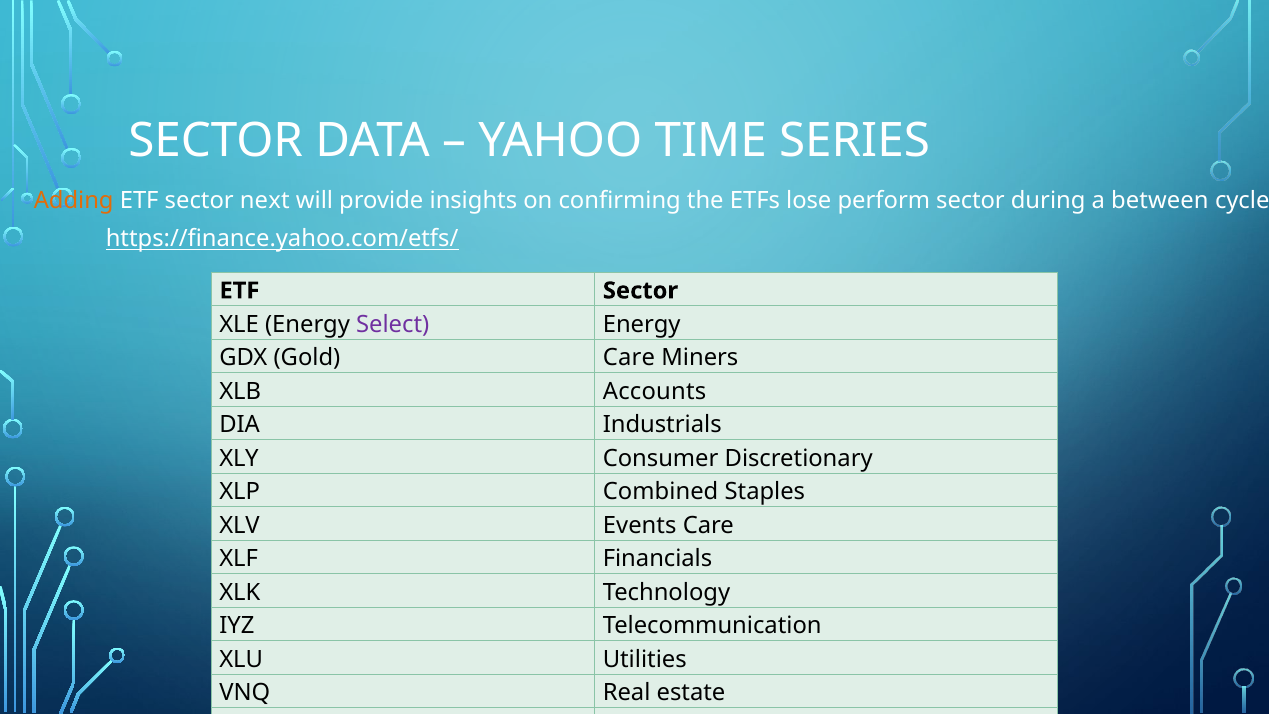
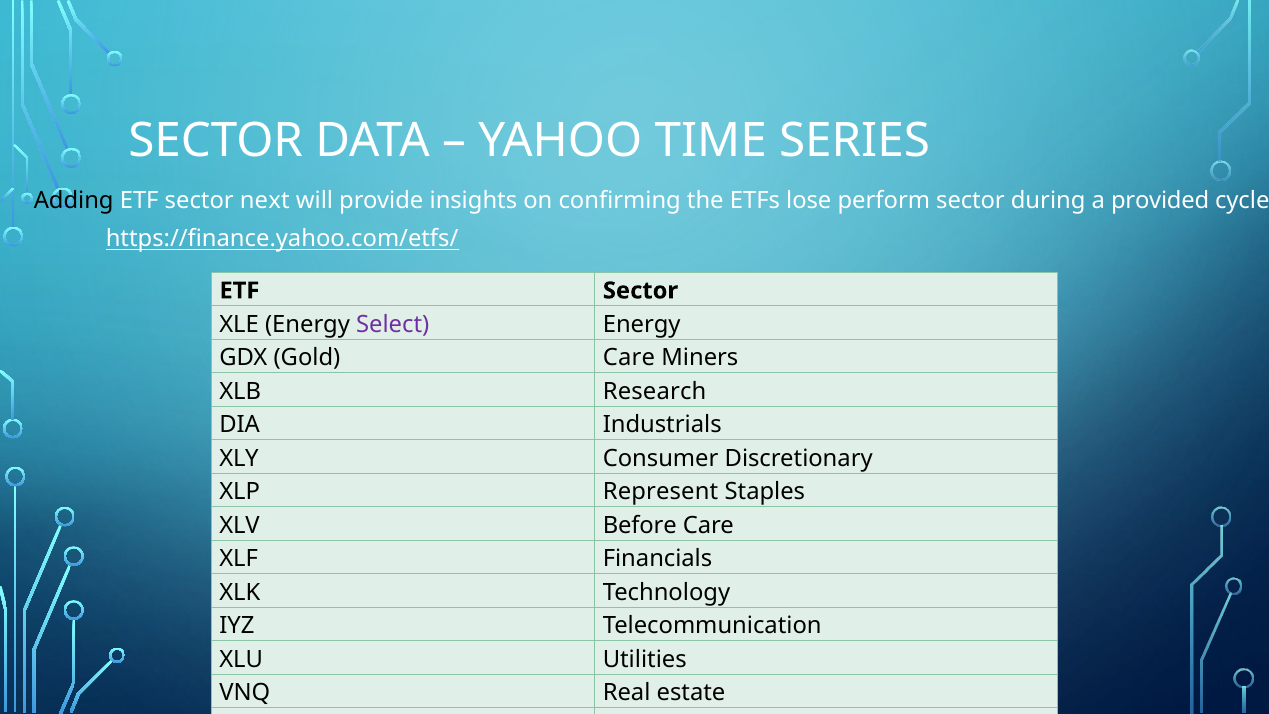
Adding colour: orange -> black
between: between -> provided
Accounts: Accounts -> Research
Combined: Combined -> Represent
Events: Events -> Before
